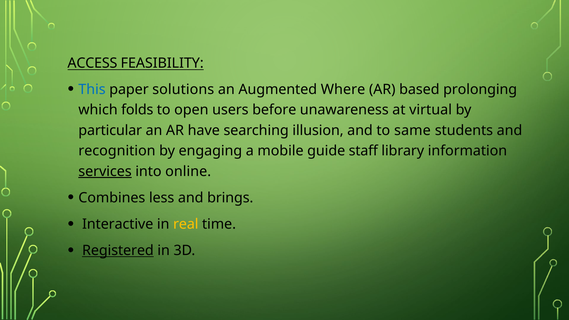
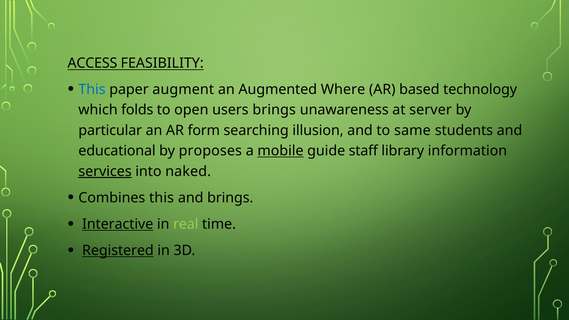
solutions: solutions -> augment
prolonging: prolonging -> technology
users before: before -> brings
virtual: virtual -> server
have: have -> form
recognition: recognition -> educational
engaging: engaging -> proposes
mobile underline: none -> present
online: online -> naked
Combines less: less -> this
Interactive underline: none -> present
real colour: yellow -> light green
